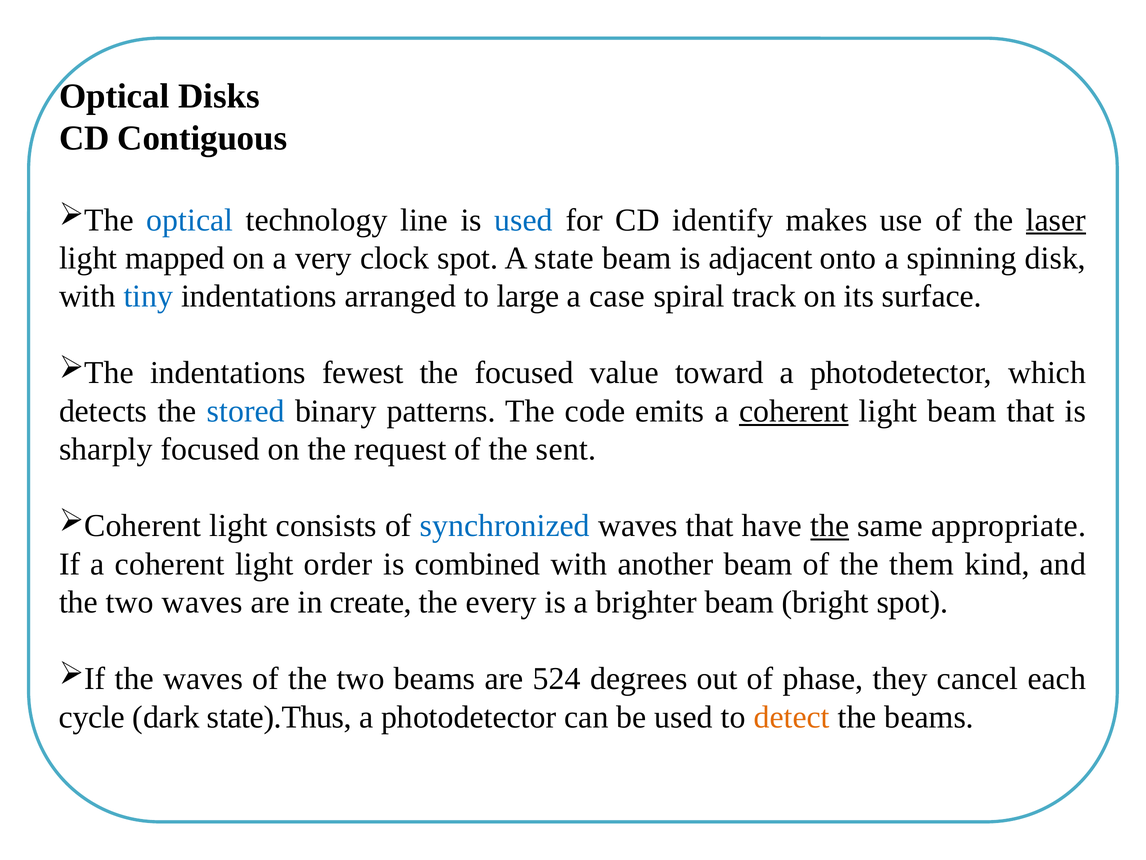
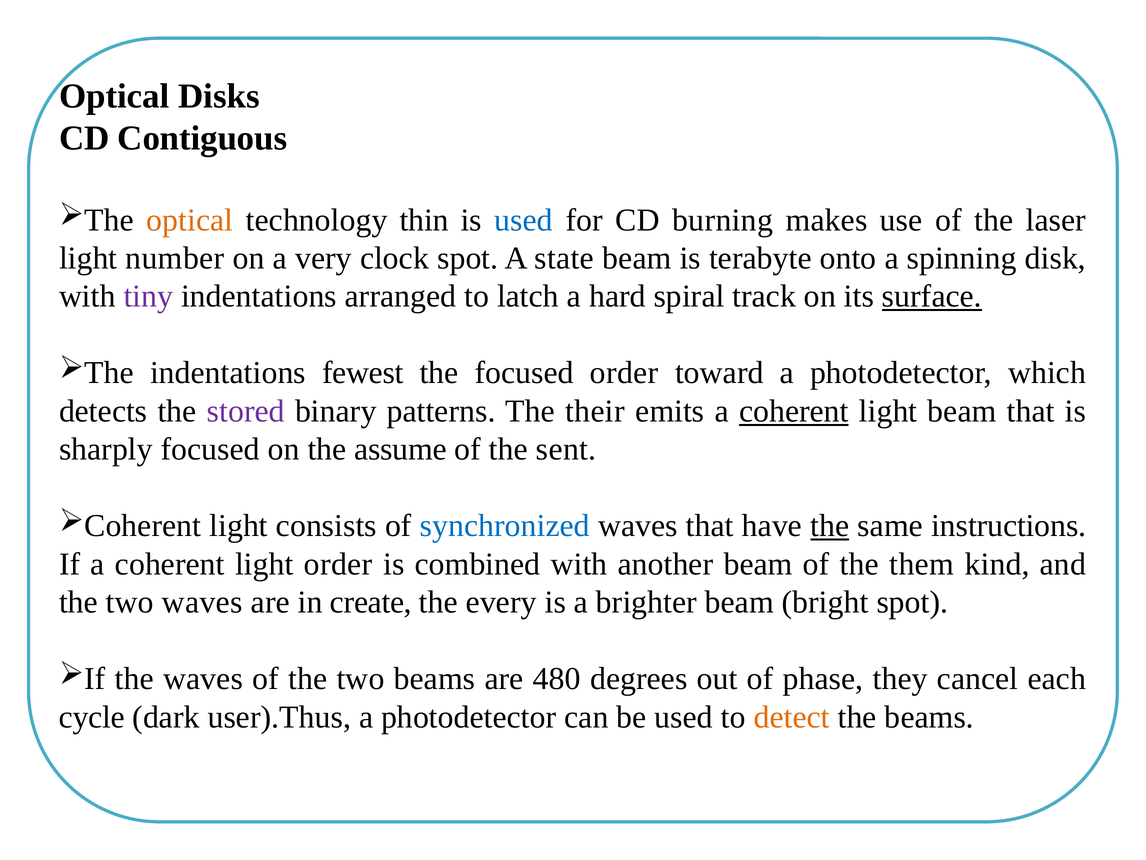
optical at (190, 220) colour: blue -> orange
line: line -> thin
identify: identify -> burning
laser underline: present -> none
mapped: mapped -> number
adjacent: adjacent -> terabyte
tiny colour: blue -> purple
large: large -> latch
case: case -> hard
surface underline: none -> present
focused value: value -> order
stored colour: blue -> purple
code: code -> their
request: request -> assume
appropriate: appropriate -> instructions
524: 524 -> 480
state).Thus: state).Thus -> user).Thus
